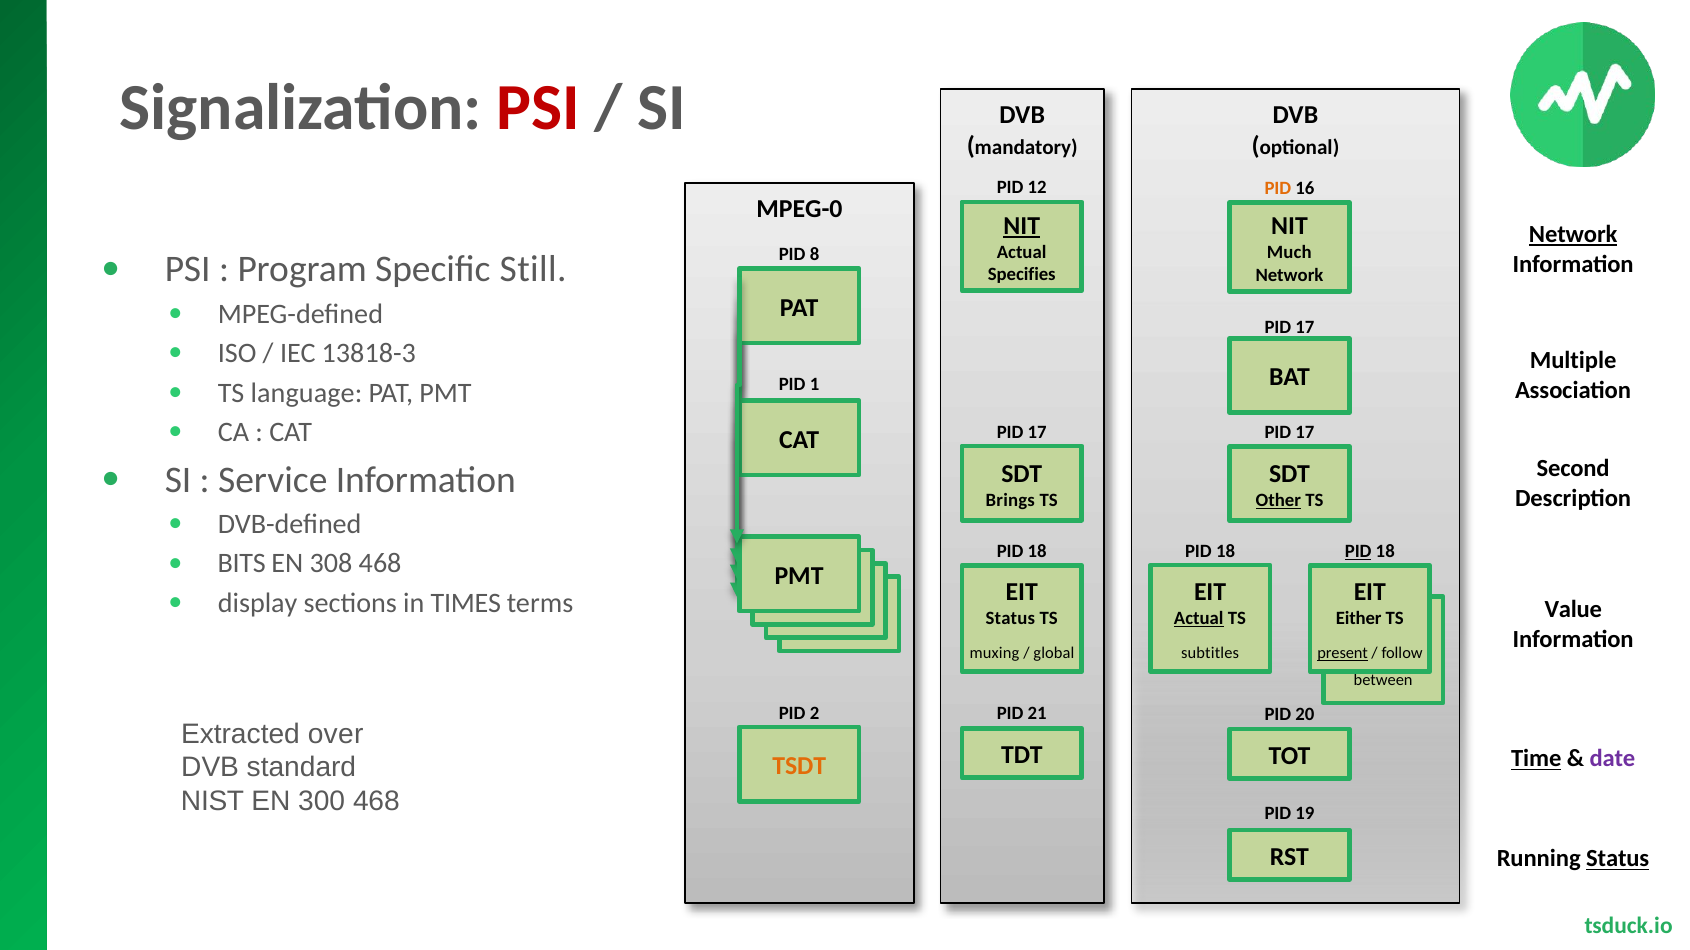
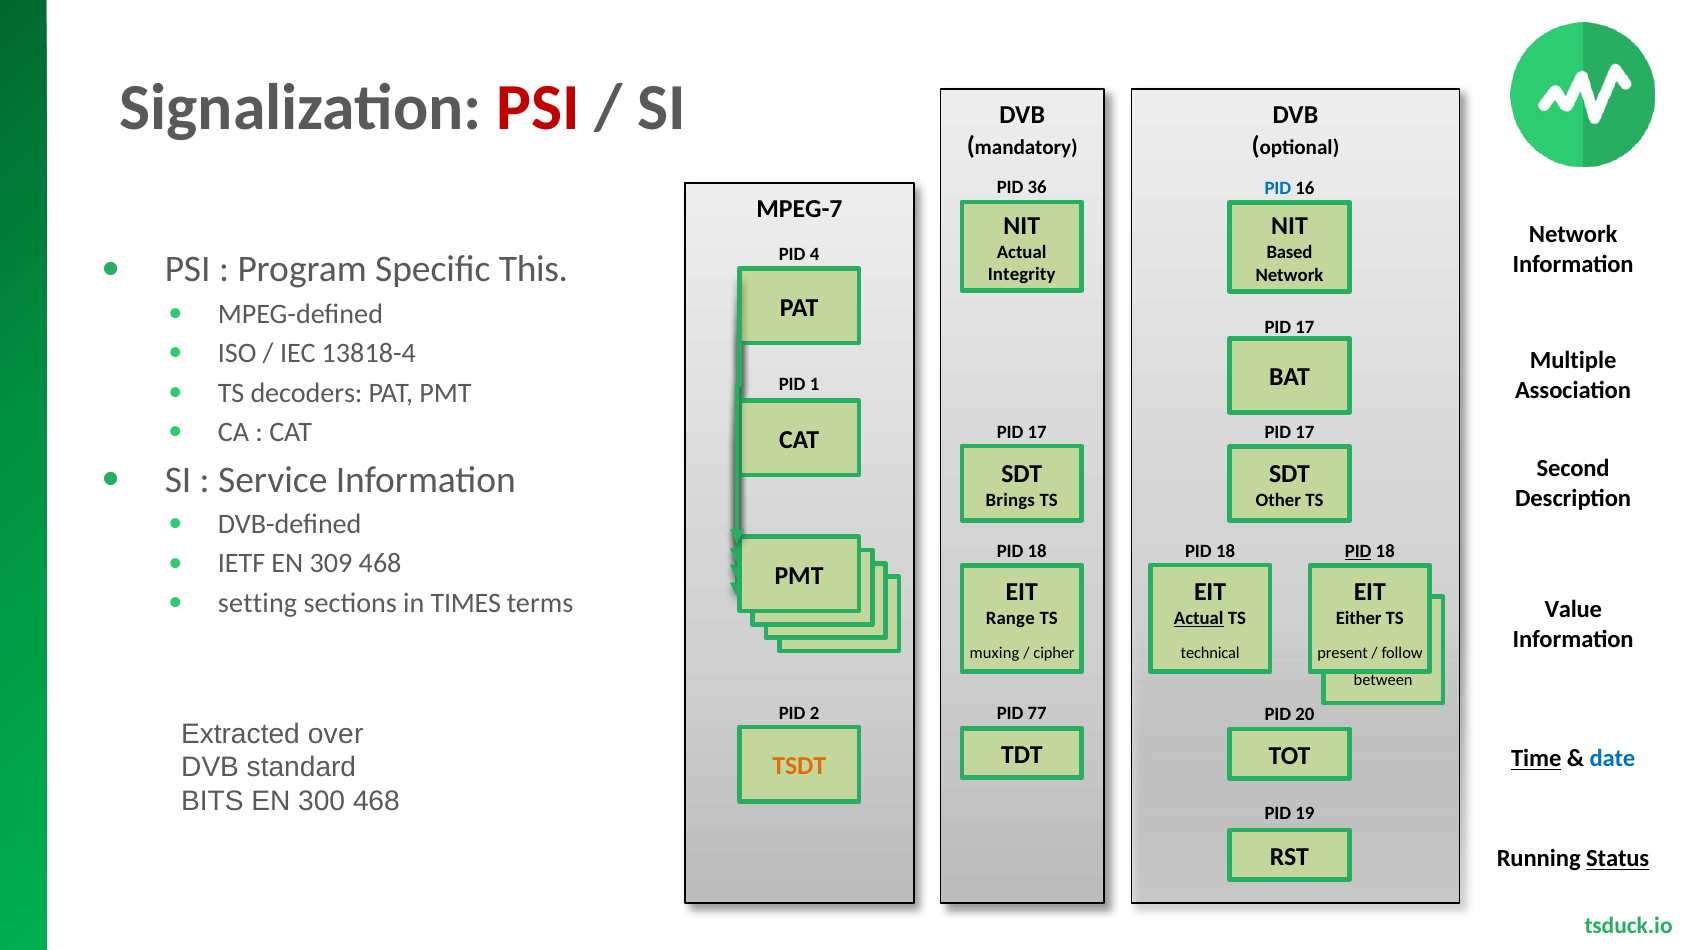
12: 12 -> 36
PID at (1278, 188) colour: orange -> blue
MPEG-0: MPEG-0 -> MPEG-7
NIT at (1022, 226) underline: present -> none
Network at (1573, 235) underline: present -> none
Much: Much -> Based
8: 8 -> 4
Still: Still -> This
Specifies: Specifies -> Integrity
13818-3: 13818-3 -> 13818-4
language: language -> decoders
Other underline: present -> none
BITS: BITS -> IETF
308: 308 -> 309
display: display -> setting
Status at (1010, 619): Status -> Range
subtitles: subtitles -> technical
global: global -> cipher
present underline: present -> none
21: 21 -> 77
date colour: purple -> blue
NIST: NIST -> BITS
